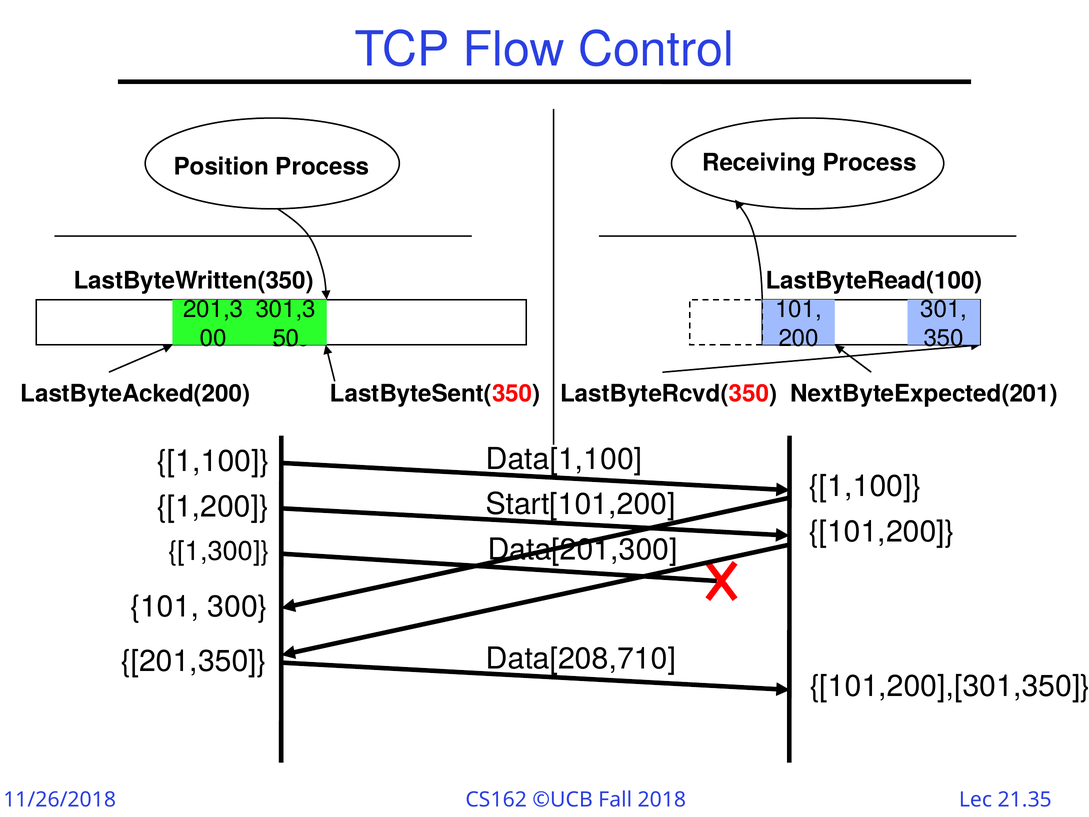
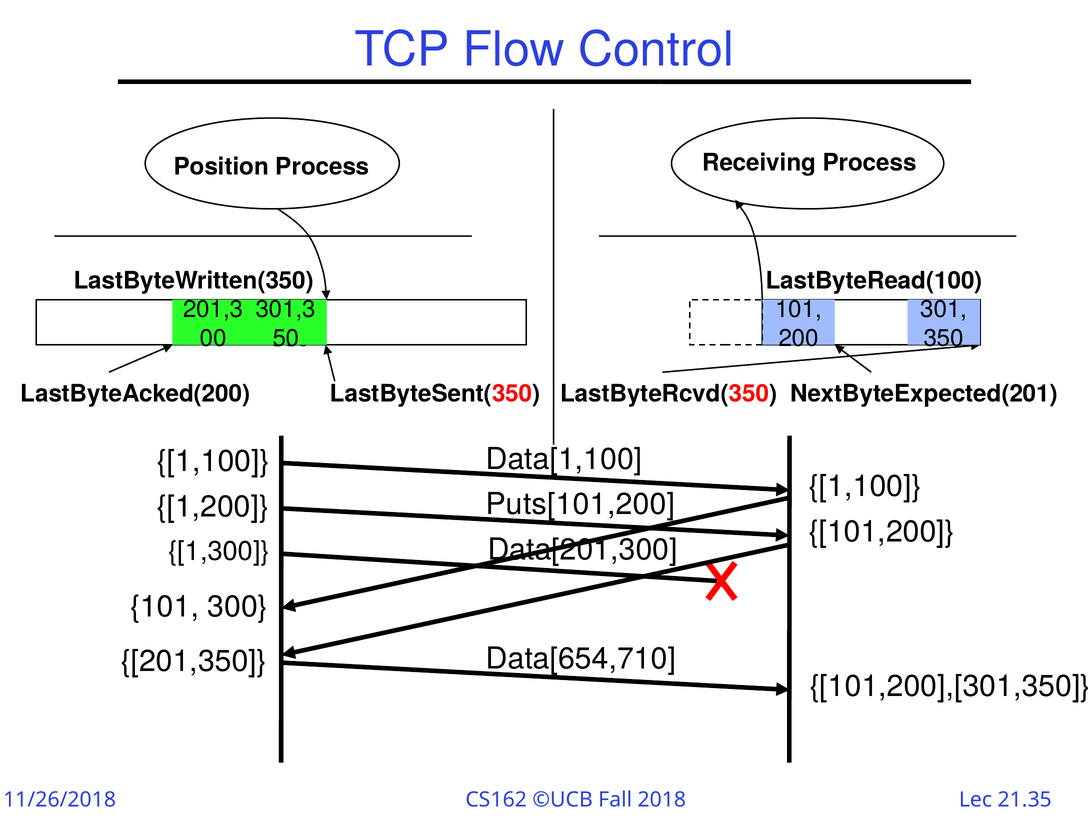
Start[101,200: Start[101,200 -> Puts[101,200
Data[208,710: Data[208,710 -> Data[654,710
